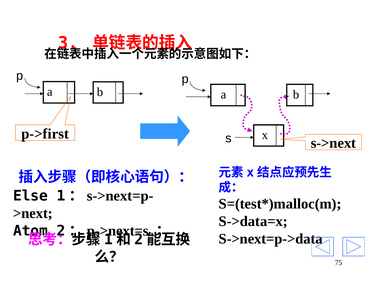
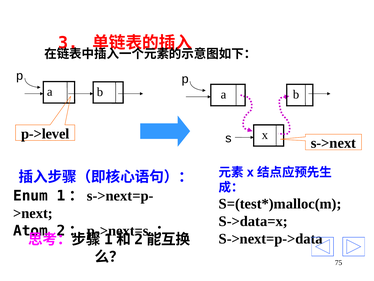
p->first: p->first -> p->level
Else: Else -> Enum
